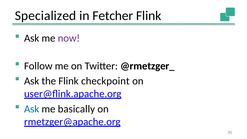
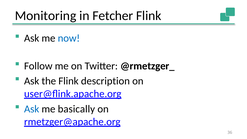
Specialized: Specialized -> Monitoring
now colour: purple -> blue
checkpoint: checkpoint -> description
